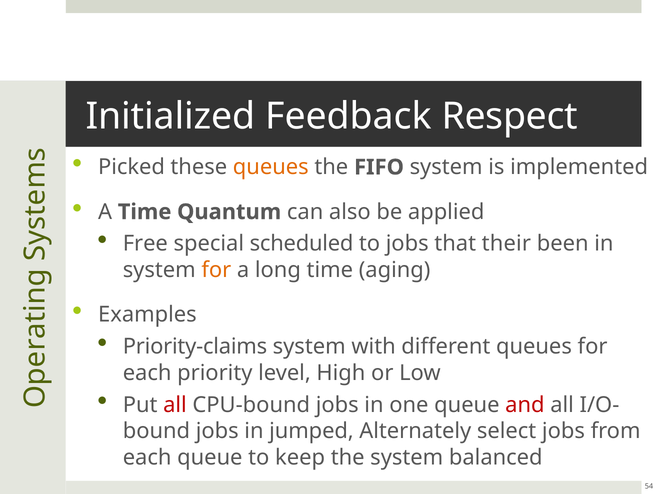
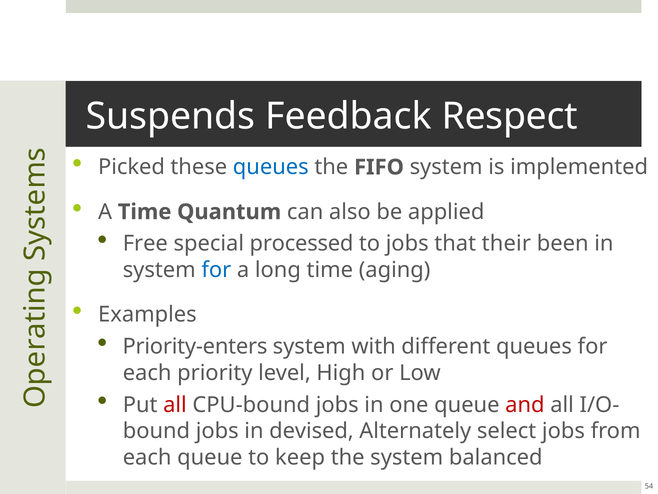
Initialized: Initialized -> Suspends
queues at (271, 167) colour: orange -> blue
scheduled: scheduled -> processed
for at (216, 270) colour: orange -> blue
Priority-claims: Priority-claims -> Priority-enters
jumped: jumped -> devised
